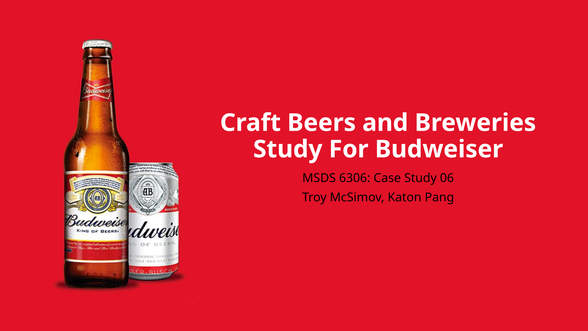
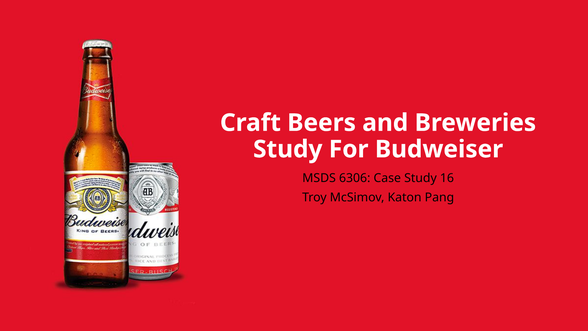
06: 06 -> 16
